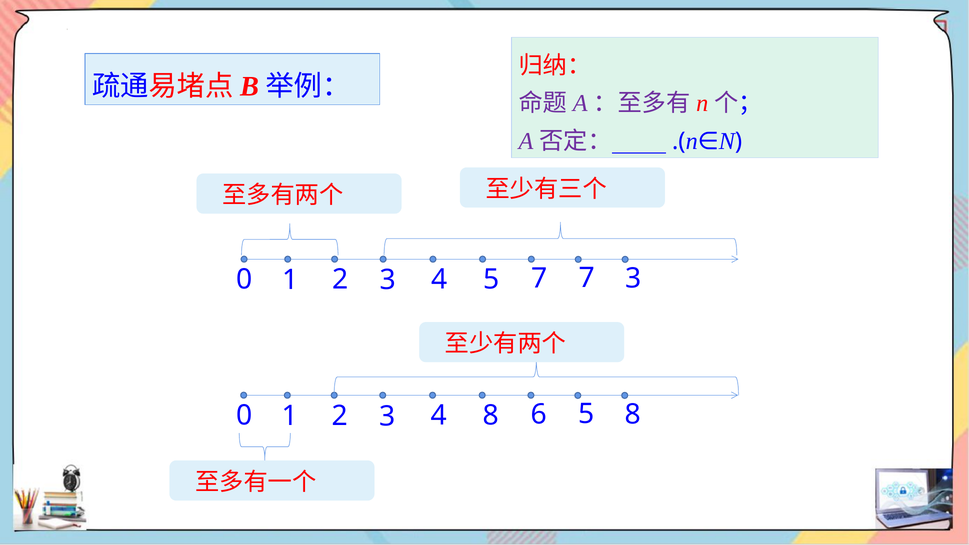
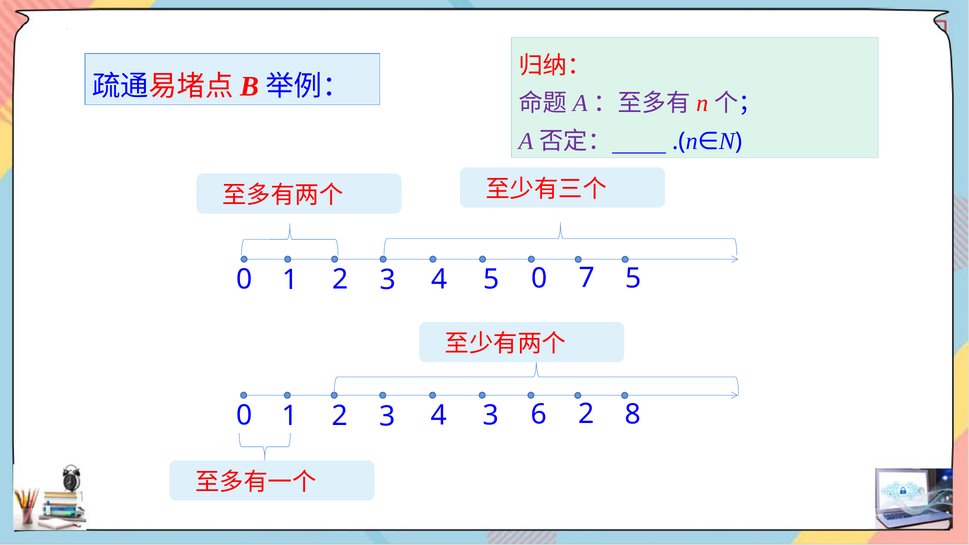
0 7: 7 -> 0
5 3: 3 -> 5
2 8: 8 -> 3
1 5: 5 -> 2
